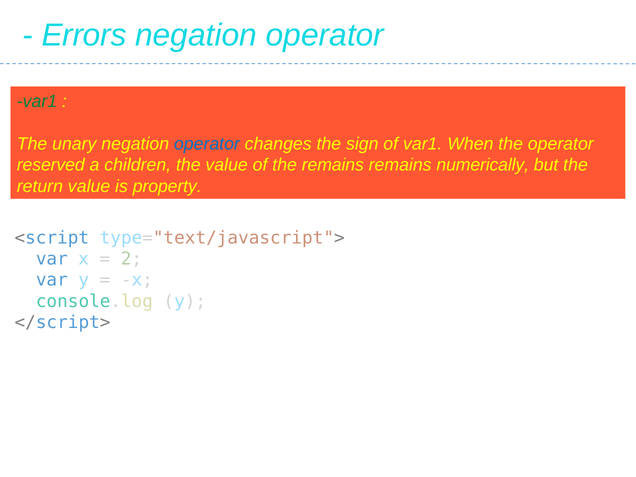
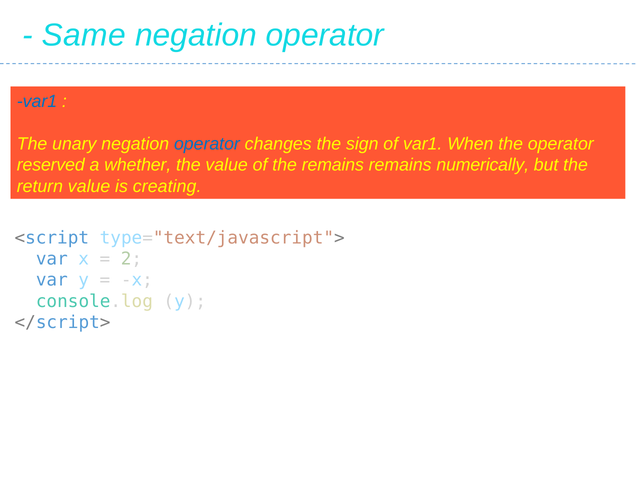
Errors: Errors -> Same
var1 at (37, 101) colour: green -> blue
children: children -> whether
property: property -> creating
